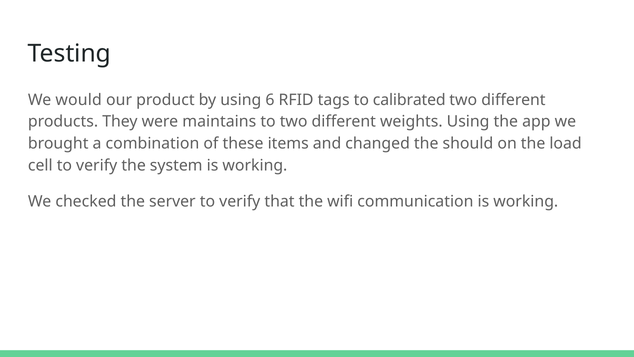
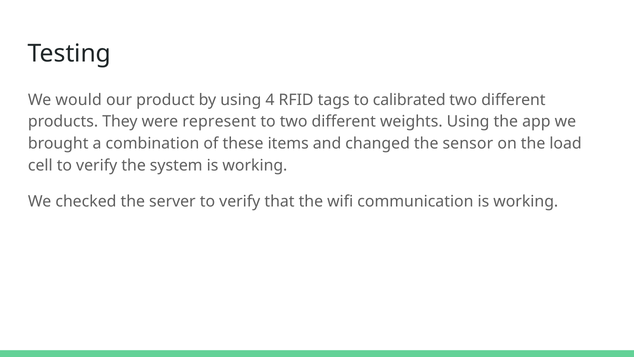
6: 6 -> 4
maintains: maintains -> represent
should: should -> sensor
